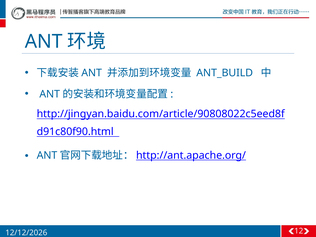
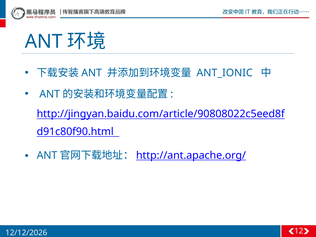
ANT_BUILD: ANT_BUILD -> ANT_IONIC
